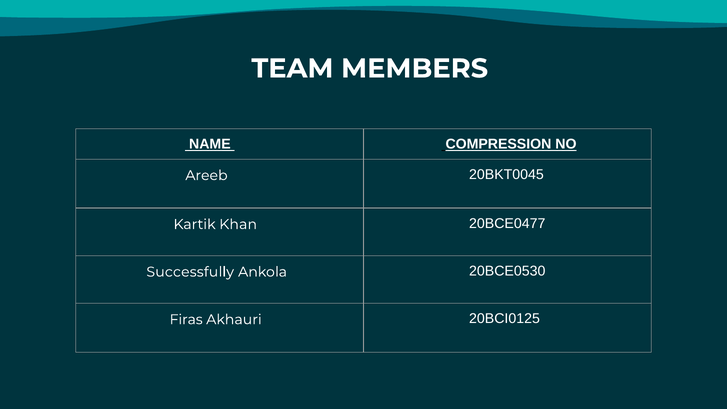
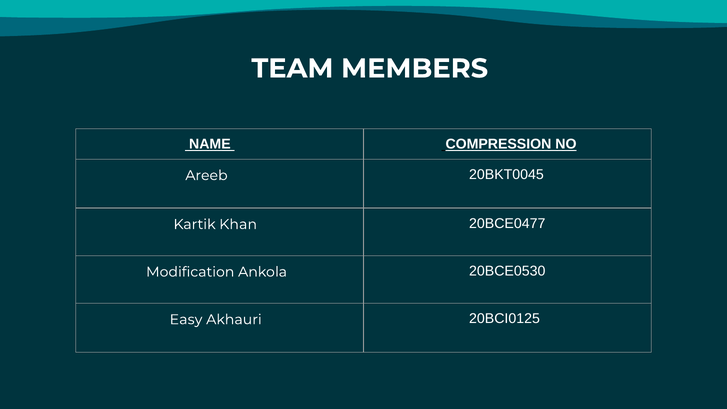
Successfully: Successfully -> Modification
Firas: Firas -> Easy
